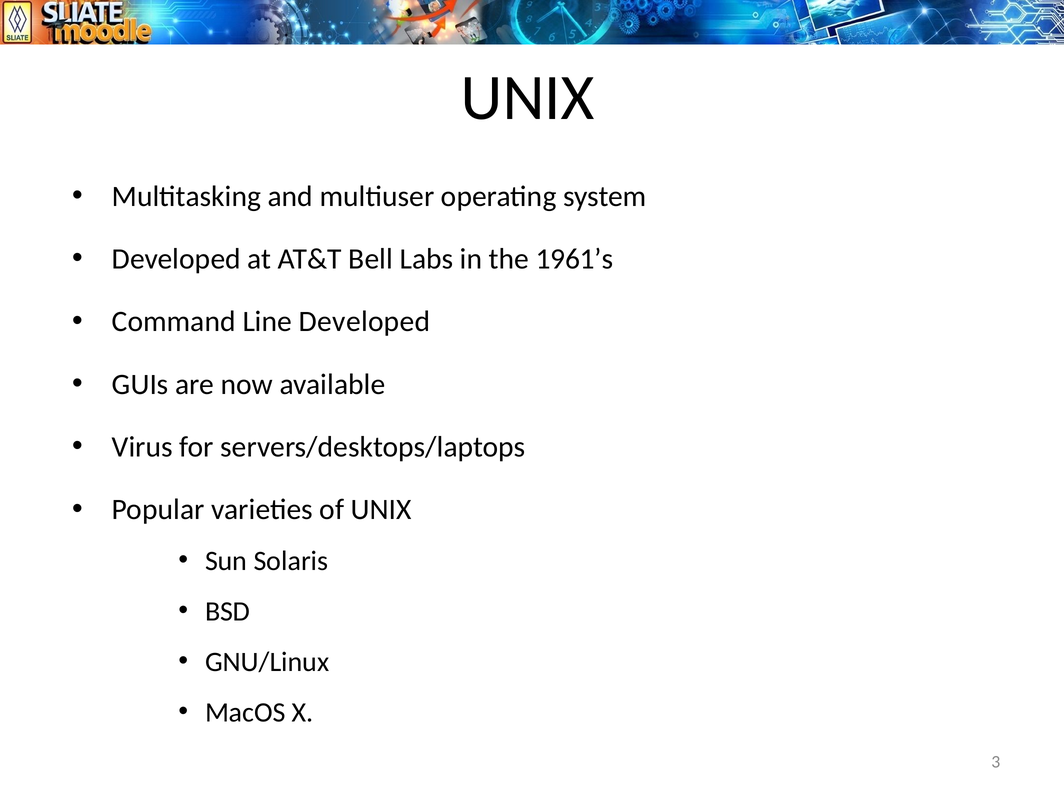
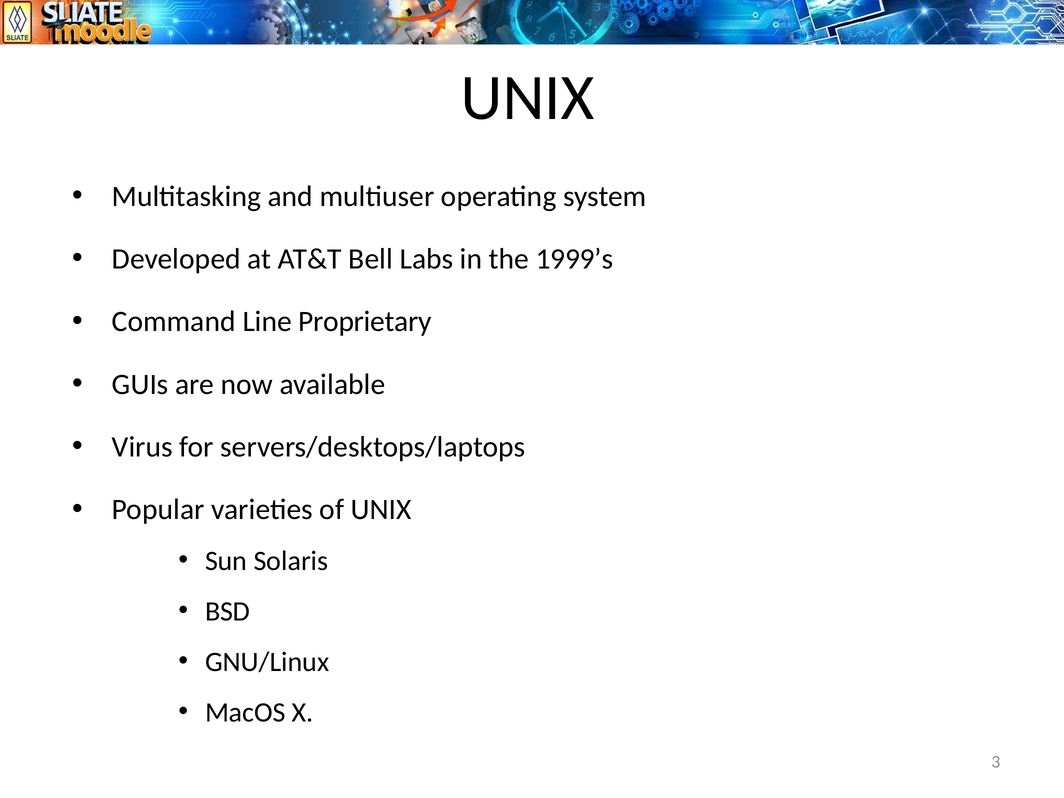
1961’s: 1961’s -> 1999’s
Line Developed: Developed -> Proprietary
